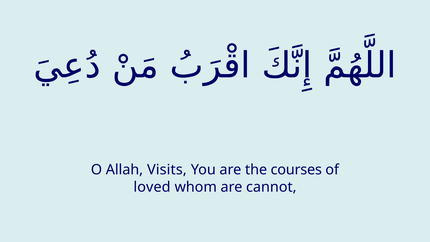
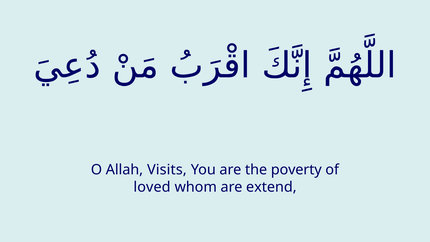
courses: courses -> poverty
cannot: cannot -> extend
